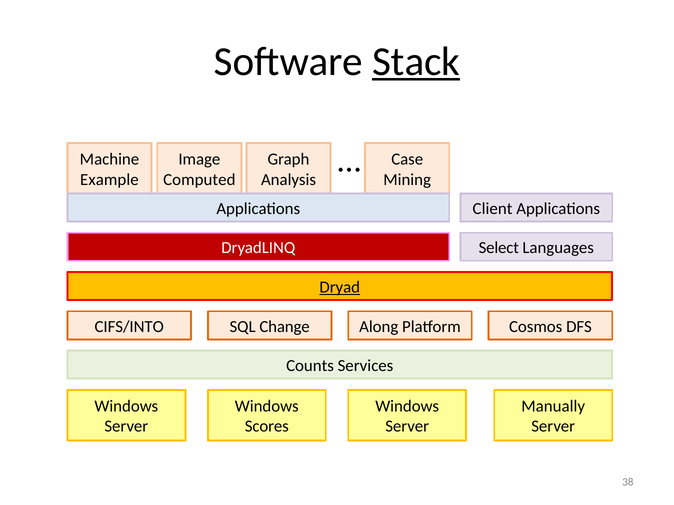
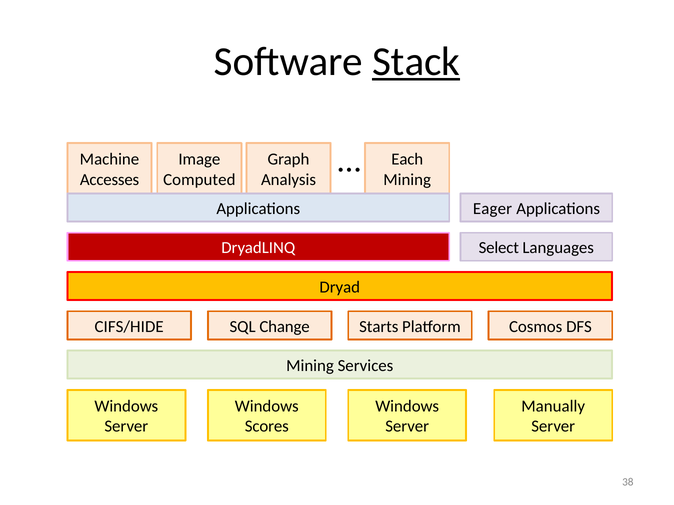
Case: Case -> Each
Example: Example -> Accesses
Client: Client -> Eager
Dryad underline: present -> none
CIFS/INTO: CIFS/INTO -> CIFS/HIDE
Along: Along -> Starts
Counts at (310, 366): Counts -> Mining
